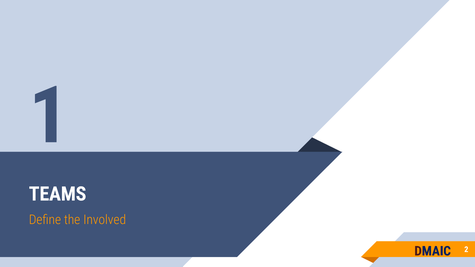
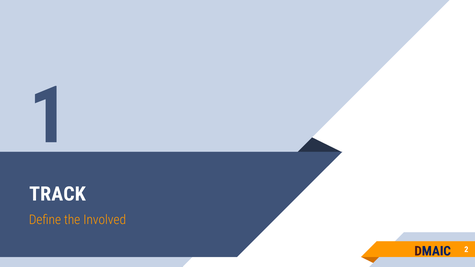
TEAMS: TEAMS -> TRACK
